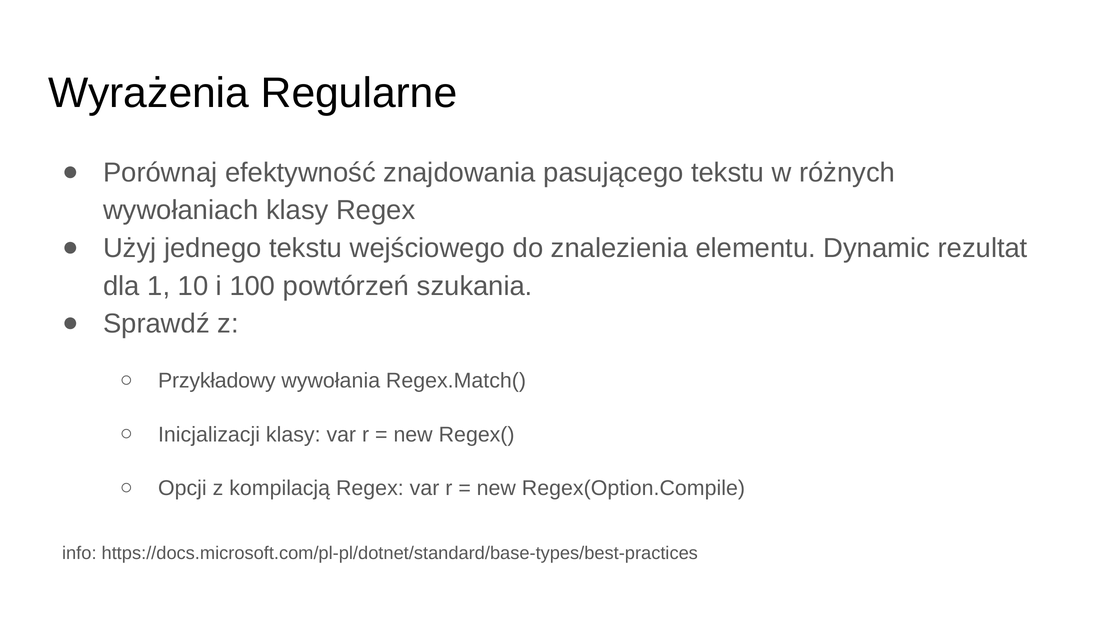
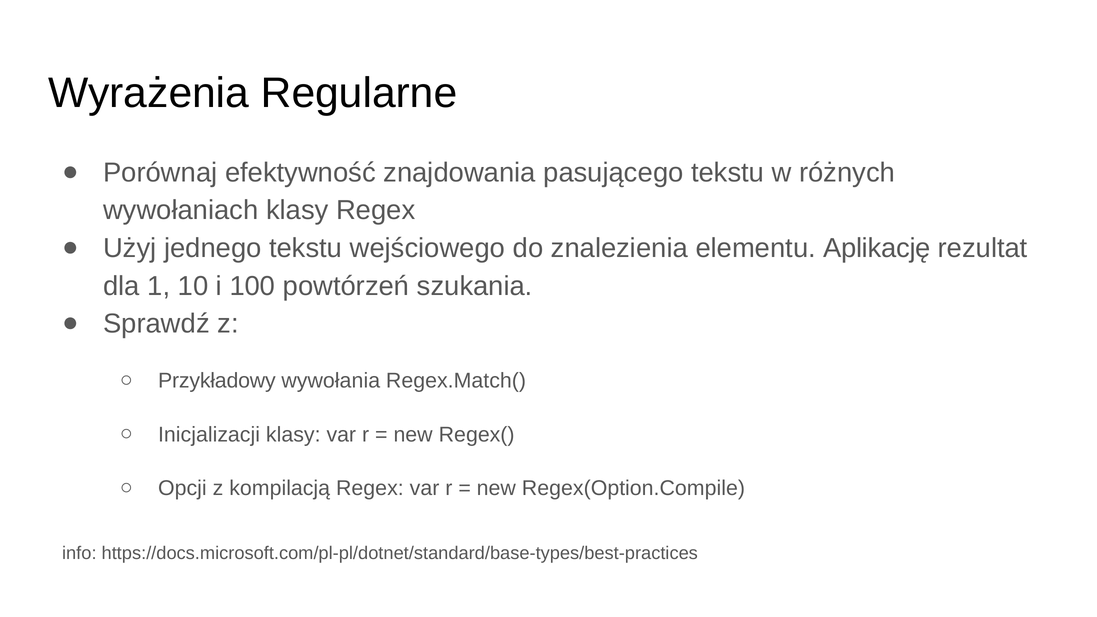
Dynamic: Dynamic -> Aplikację
